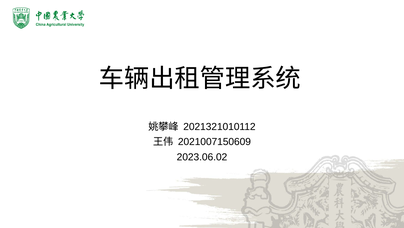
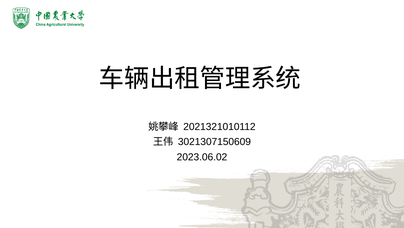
2021007150609: 2021007150609 -> 3021307150609
